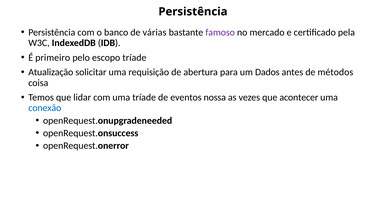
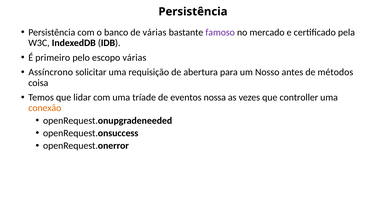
escopo tríade: tríade -> várias
Atualização: Atualização -> Assíncrono
Dados: Dados -> Nosso
acontecer: acontecer -> controller
conexão colour: blue -> orange
